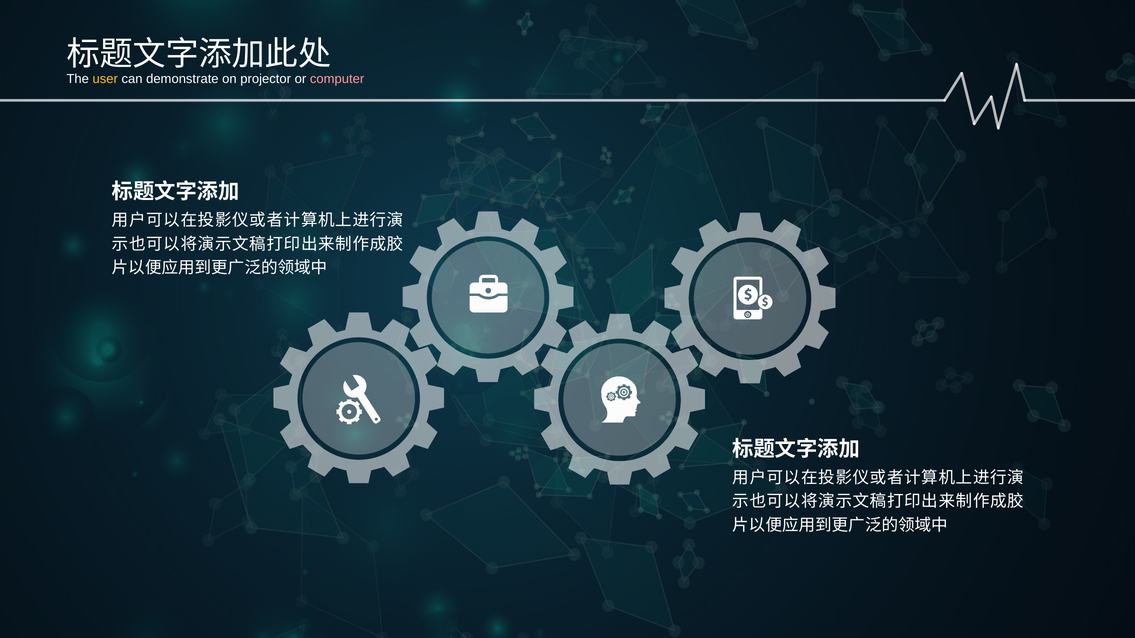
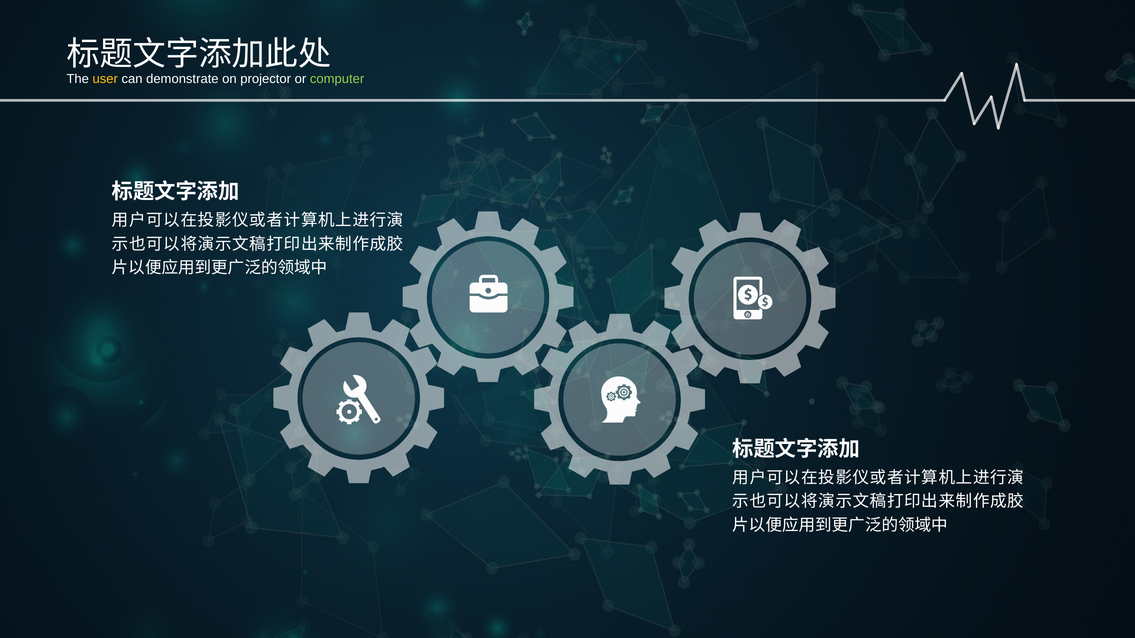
computer colour: pink -> light green
